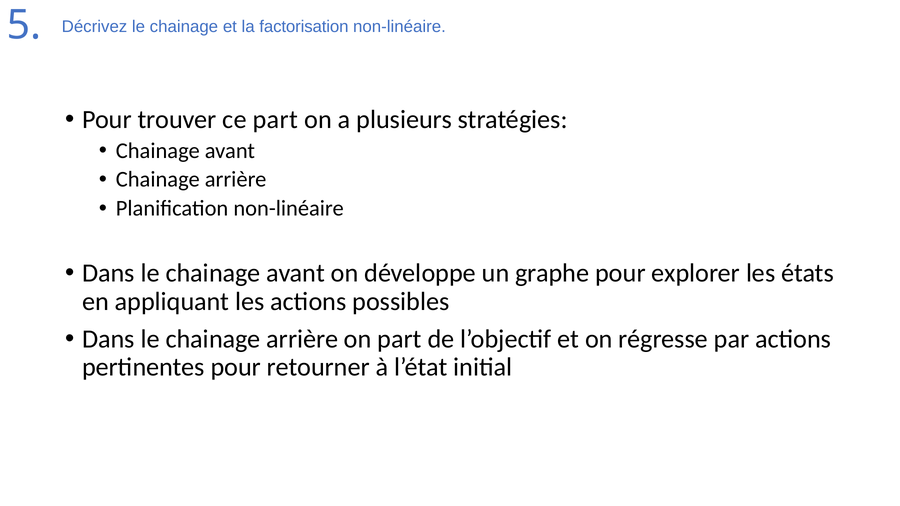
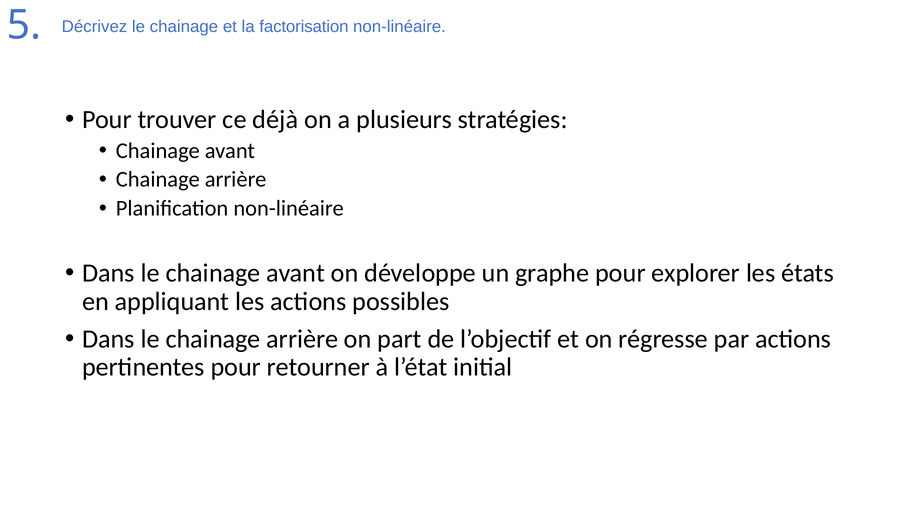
ce part: part -> déjà
